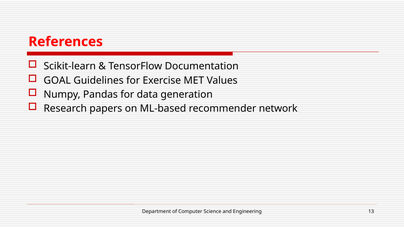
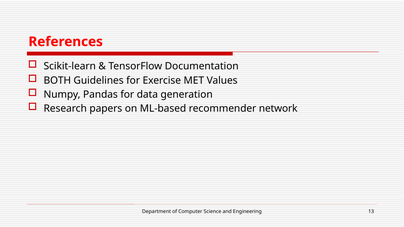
GOAL: GOAL -> BOTH
